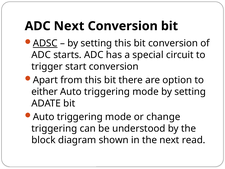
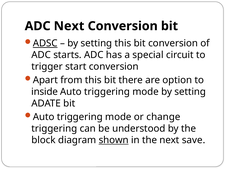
either: either -> inside
shown underline: none -> present
read: read -> save
